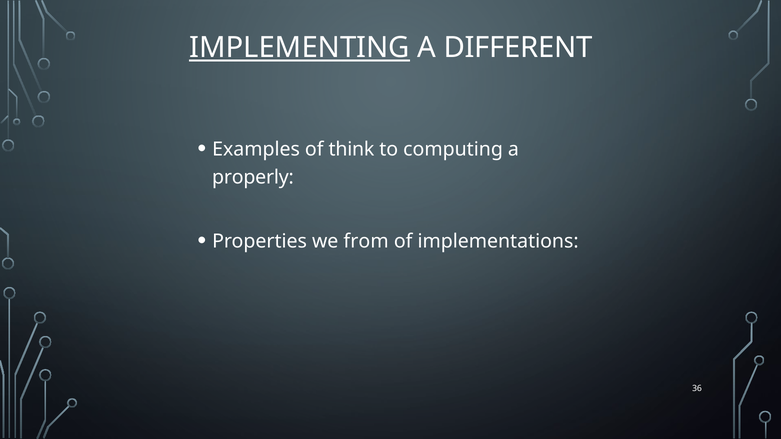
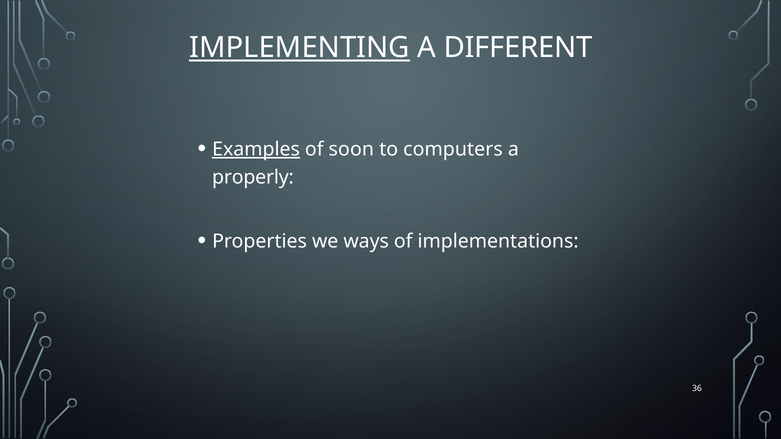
Examples underline: none -> present
think: think -> soon
computing: computing -> computers
from: from -> ways
